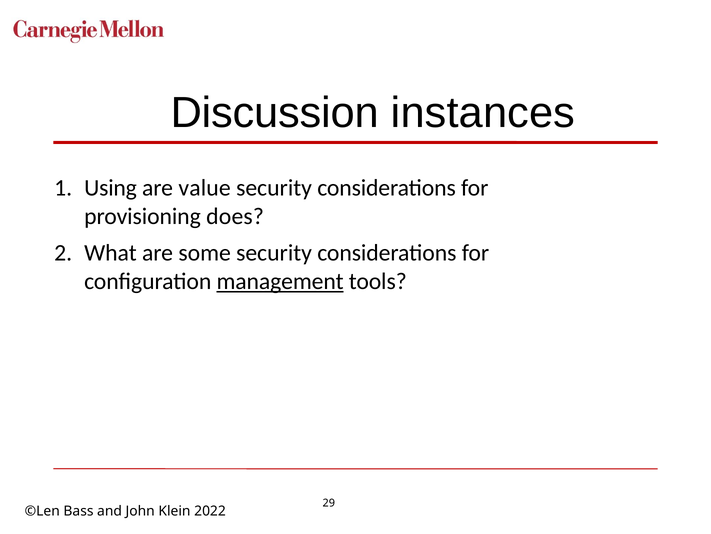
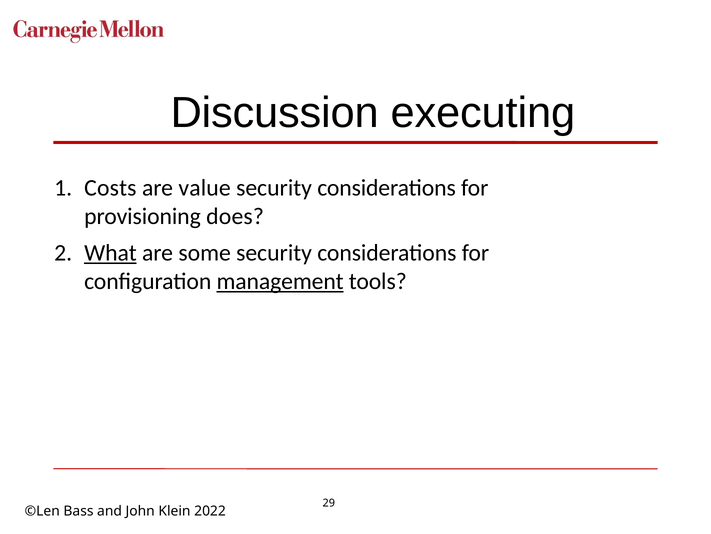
instances: instances -> executing
Using: Using -> Costs
What underline: none -> present
